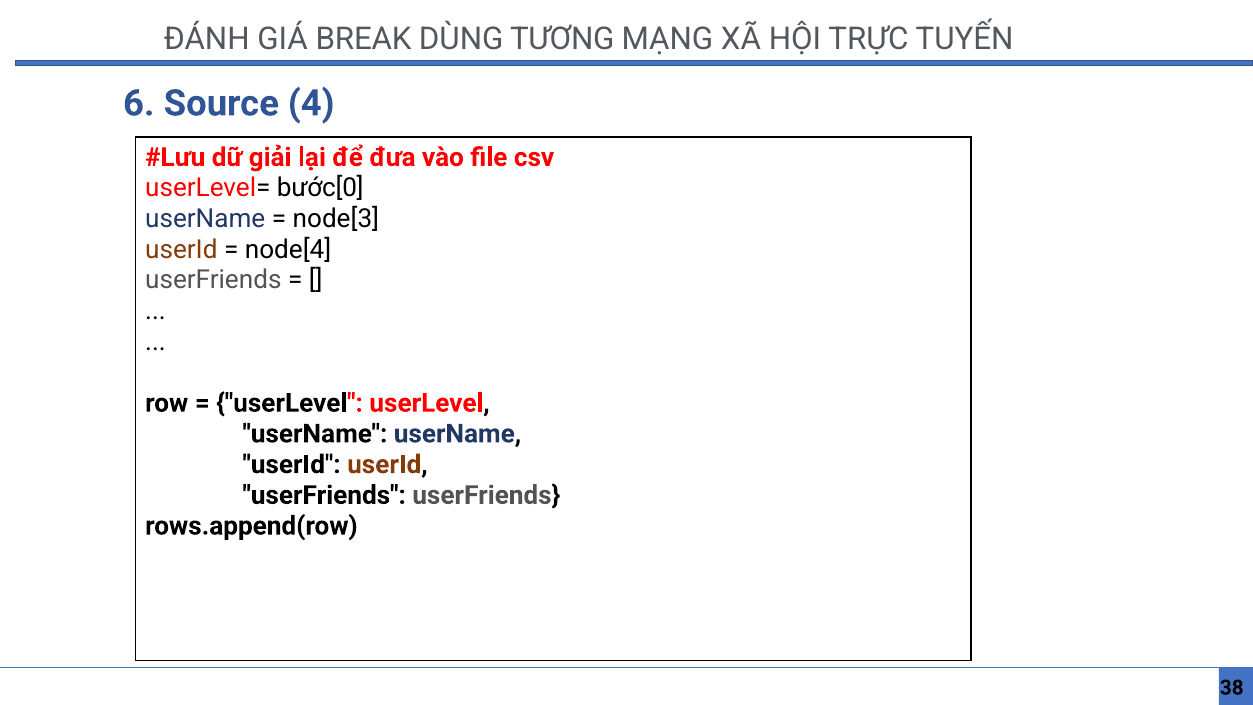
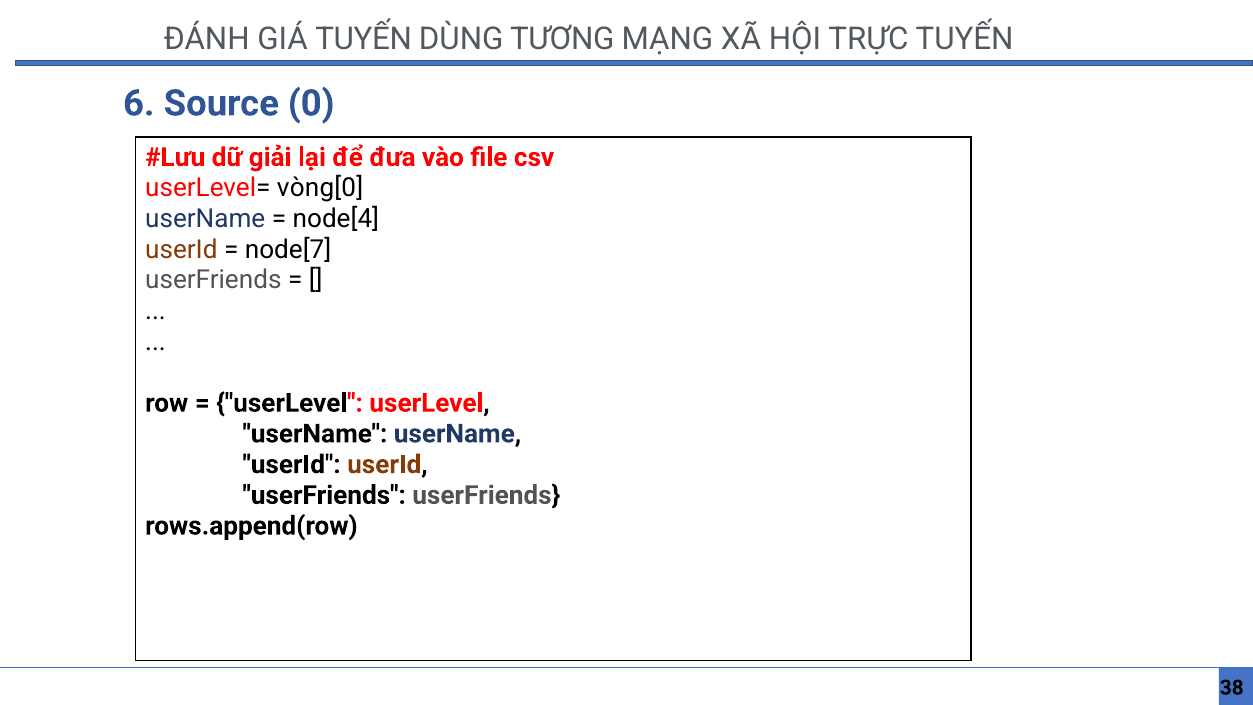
GIÁ BREAK: BREAK -> TUYẾN
4: 4 -> 0
bước[0: bước[0 -> vòng[0
node[3: node[3 -> node[4
node[4: node[4 -> node[7
